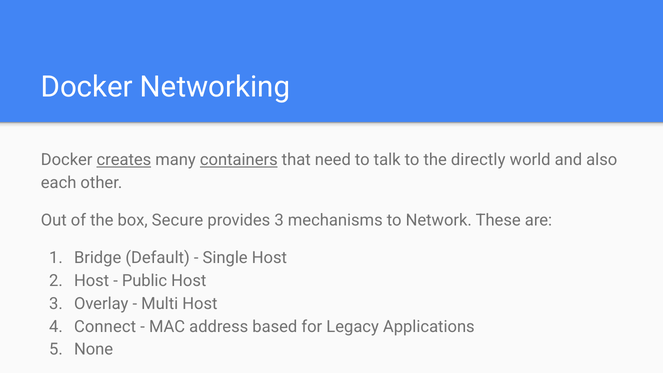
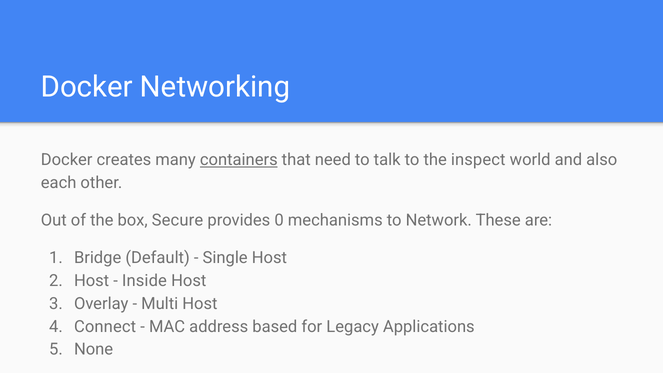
creates underline: present -> none
directly: directly -> inspect
provides 3: 3 -> 0
Public: Public -> Inside
